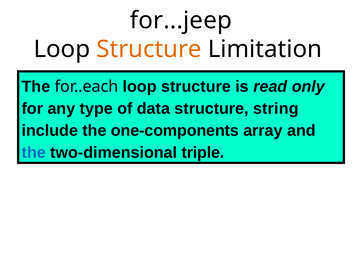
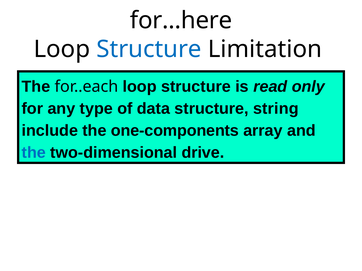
for...jeep: for...jeep -> for...here
Structure at (149, 49) colour: orange -> blue
triple: triple -> drive
